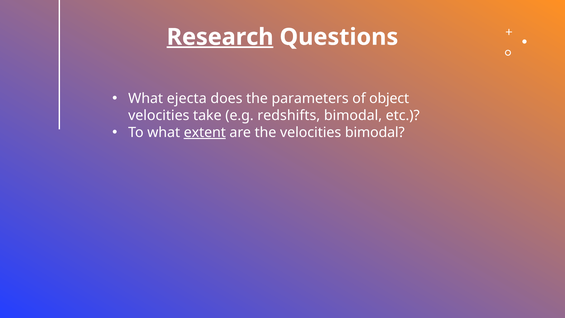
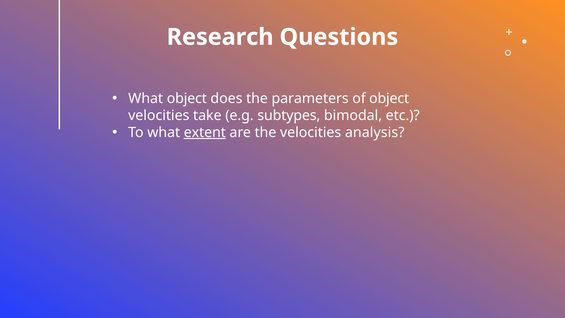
Research underline: present -> none
What ejecta: ejecta -> object
redshifts: redshifts -> subtypes
velocities bimodal: bimodal -> analysis
